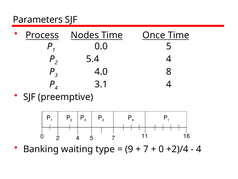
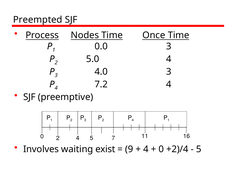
Parameters: Parameters -> Preempted
0.0 5: 5 -> 3
5.4: 5.4 -> 5.0
4.0 8: 8 -> 3
3.1: 3.1 -> 7.2
Banking: Banking -> Involves
type: type -> exist
7 at (146, 149): 7 -> 4
4 at (199, 149): 4 -> 5
